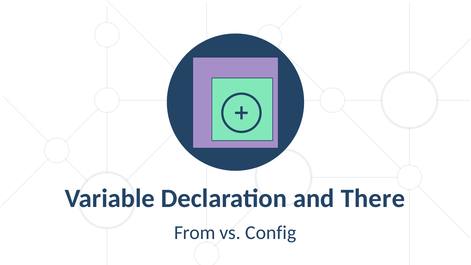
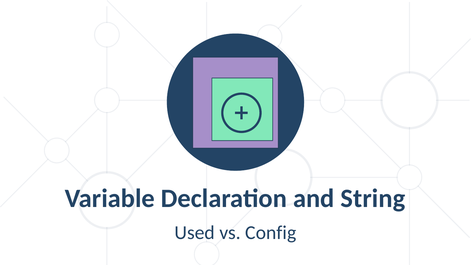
There: There -> String
From: From -> Used
